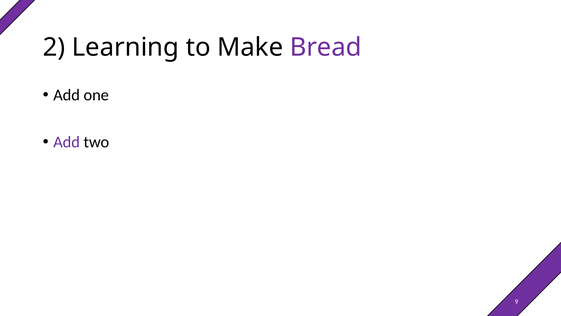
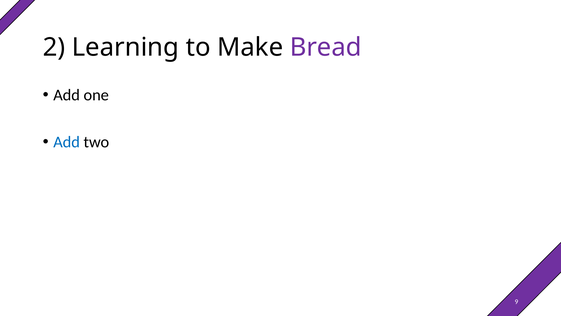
Add at (67, 142) colour: purple -> blue
